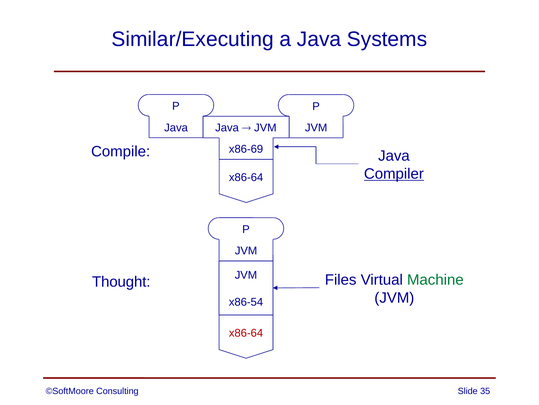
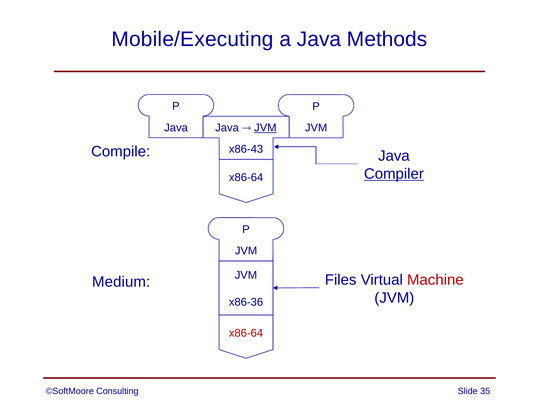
Similar/Executing: Similar/Executing -> Mobile/Executing
Systems: Systems -> Methods
JVM at (265, 127) underline: none -> present
x86-69: x86-69 -> x86-43
Machine colour: green -> red
Thought: Thought -> Medium
x86-54: x86-54 -> x86-36
